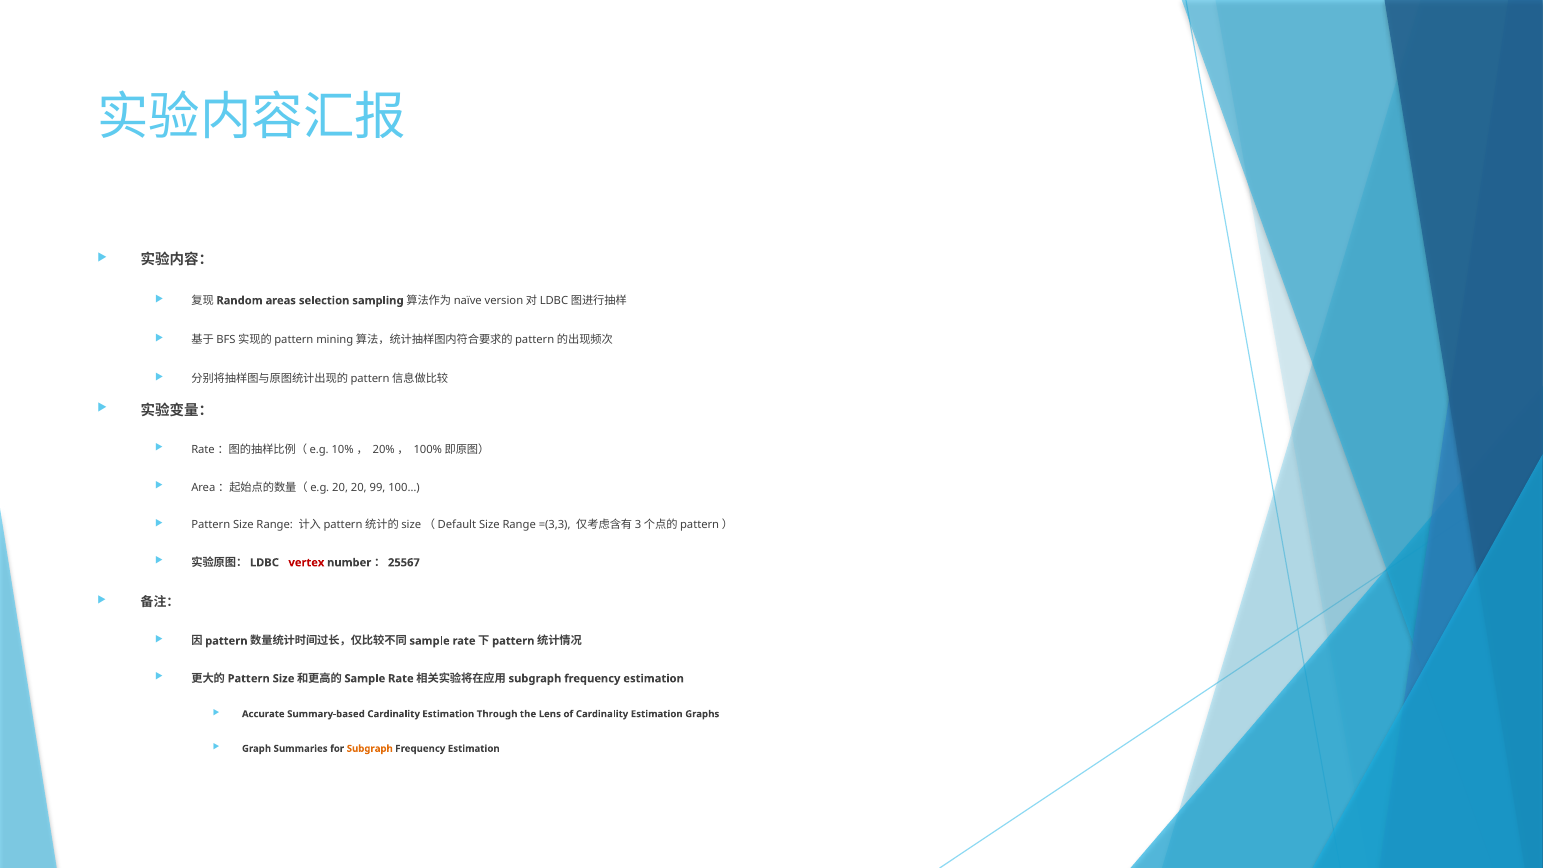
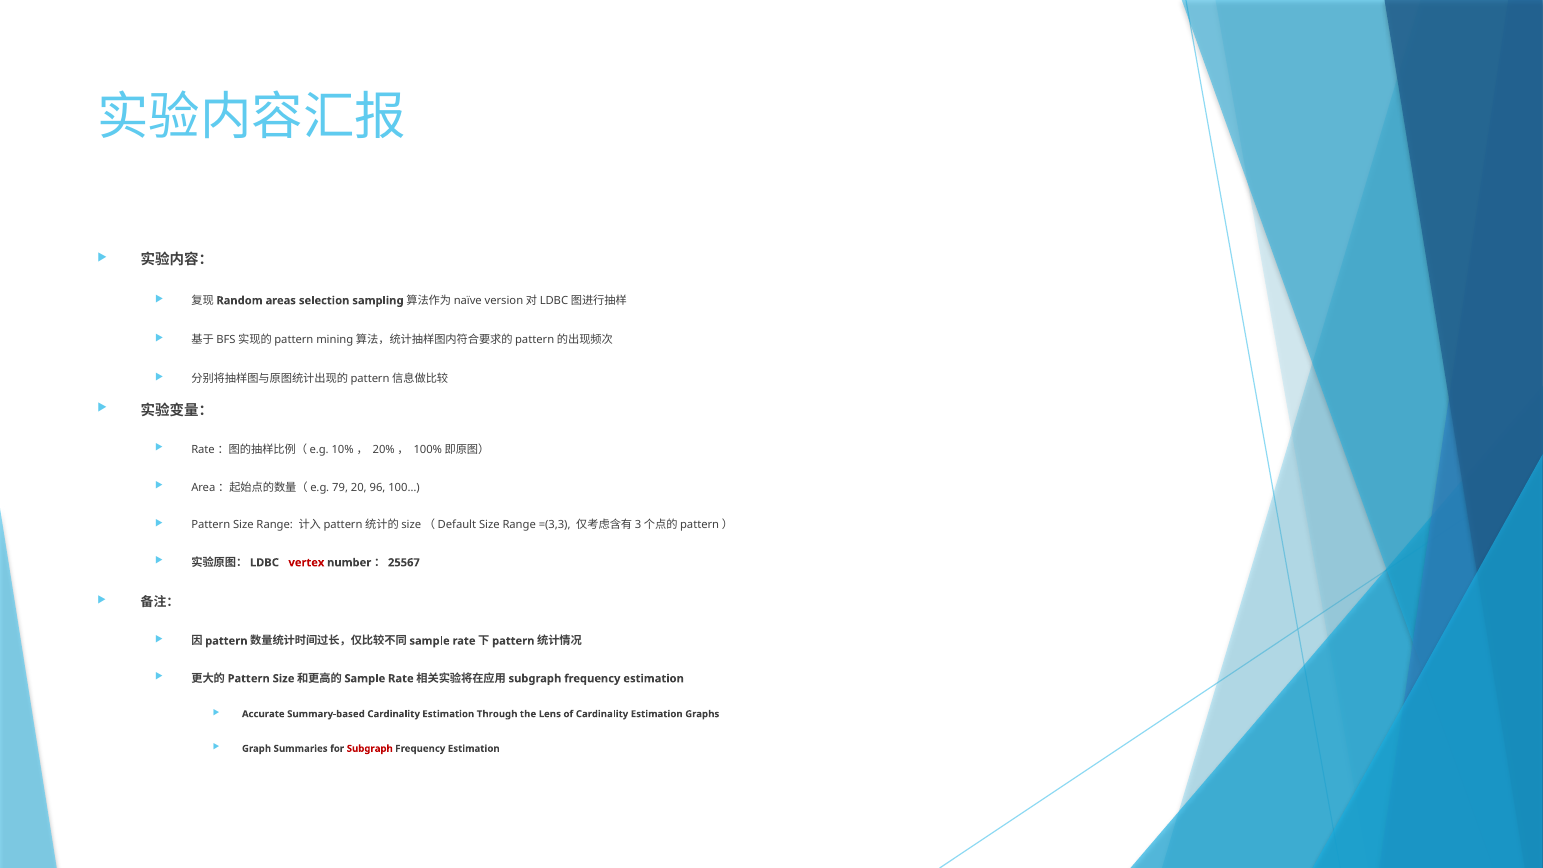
20 at (340, 487): 20 -> 79
99: 99 -> 96
Subgraph colour: orange -> red
